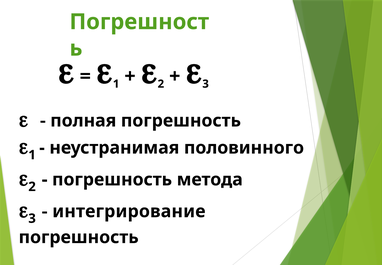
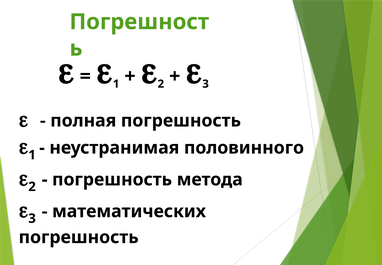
интегрирование: интегрирование -> математических
